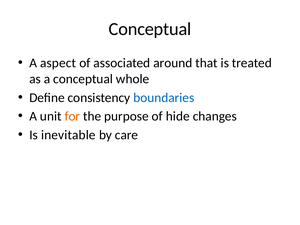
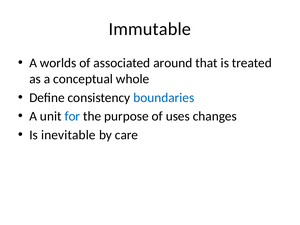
Conceptual at (150, 29): Conceptual -> Immutable
aspect: aspect -> worlds
for colour: orange -> blue
hide: hide -> uses
